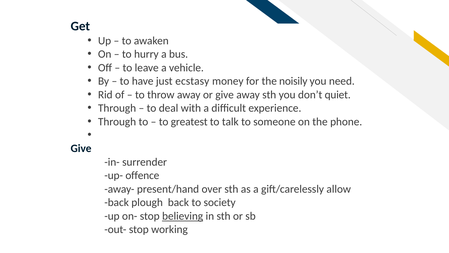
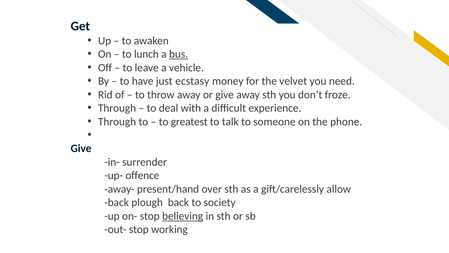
hurry: hurry -> lunch
bus underline: none -> present
noisily: noisily -> velvet
quiet: quiet -> froze
